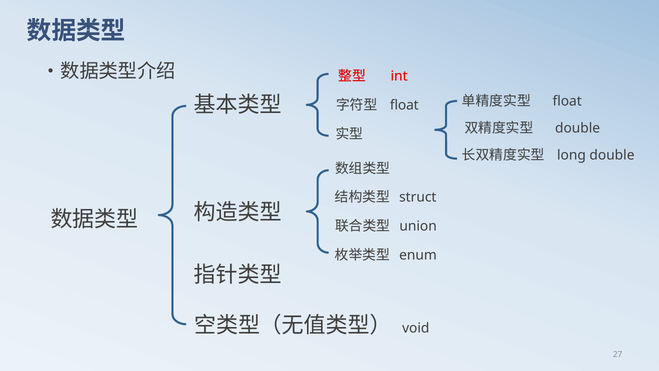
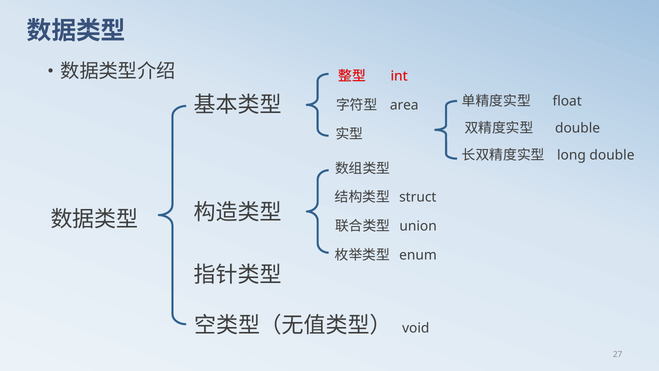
float at (404, 105): float -> area
